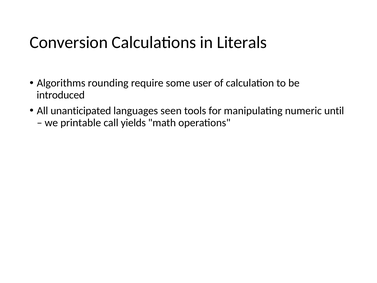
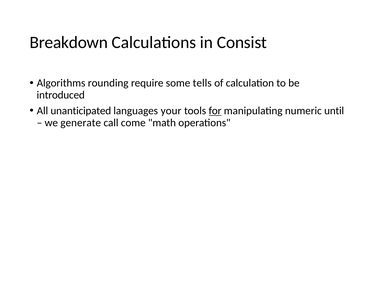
Conversion: Conversion -> Breakdown
Literals: Literals -> Consist
user: user -> tells
seen: seen -> your
for underline: none -> present
printable: printable -> generate
yields: yields -> come
